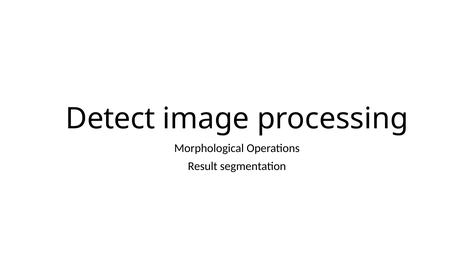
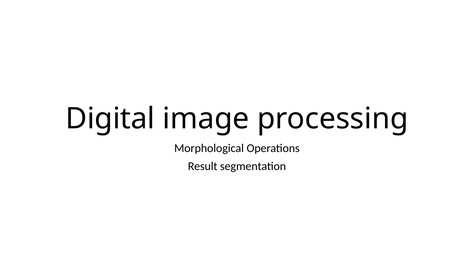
Detect: Detect -> Digital
